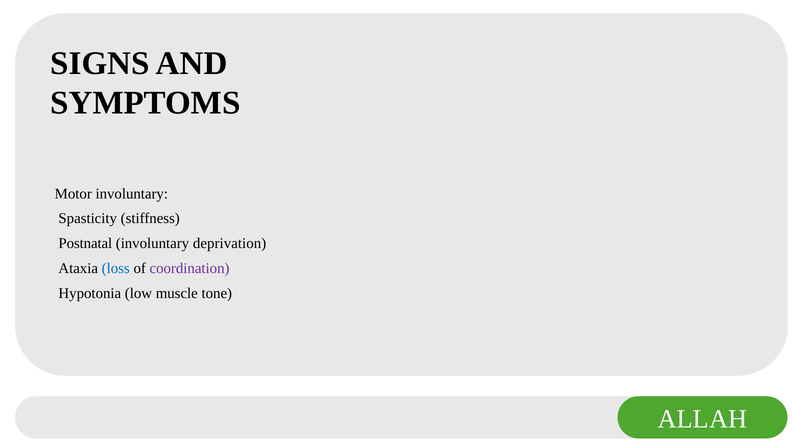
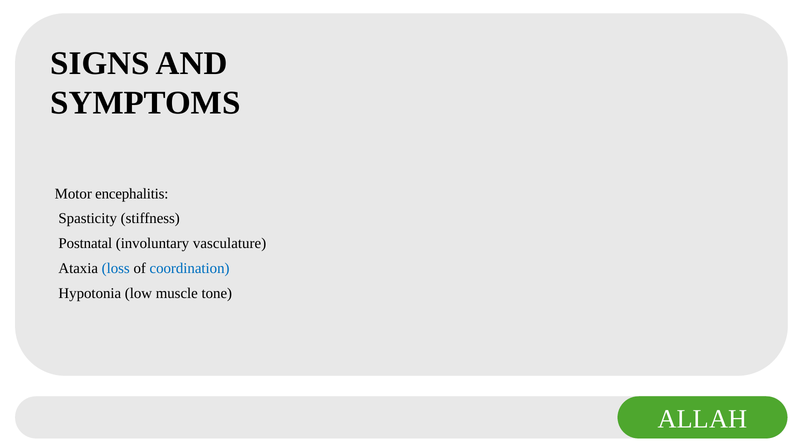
Motor involuntary: involuntary -> encephalitis
deprivation: deprivation -> vasculature
coordination colour: purple -> blue
